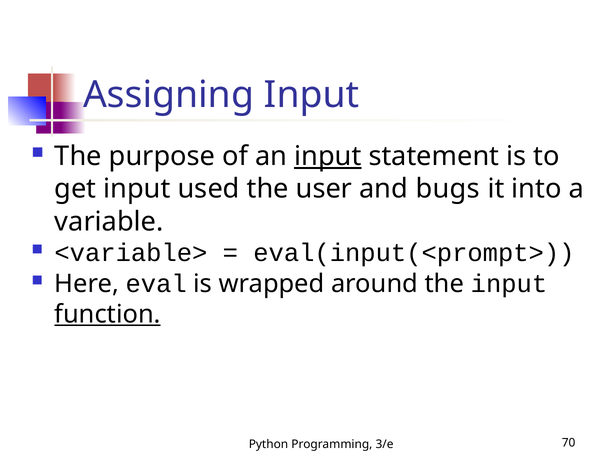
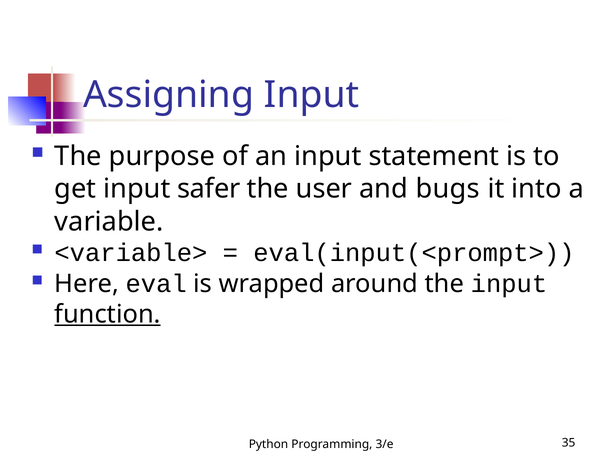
input at (328, 156) underline: present -> none
used: used -> safer
70: 70 -> 35
